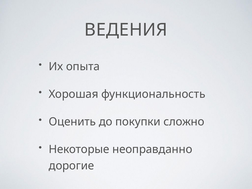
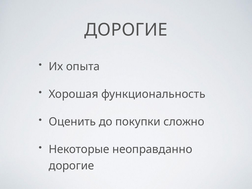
ВЕДЕНИЯ at (126, 30): ВЕДЕНИЯ -> ДОРОГИЕ
